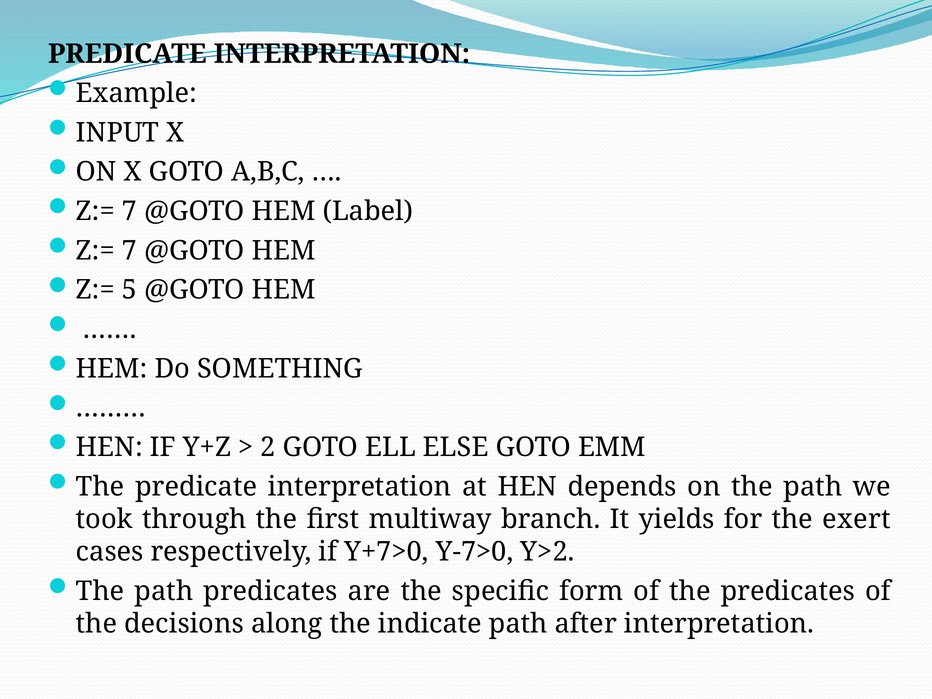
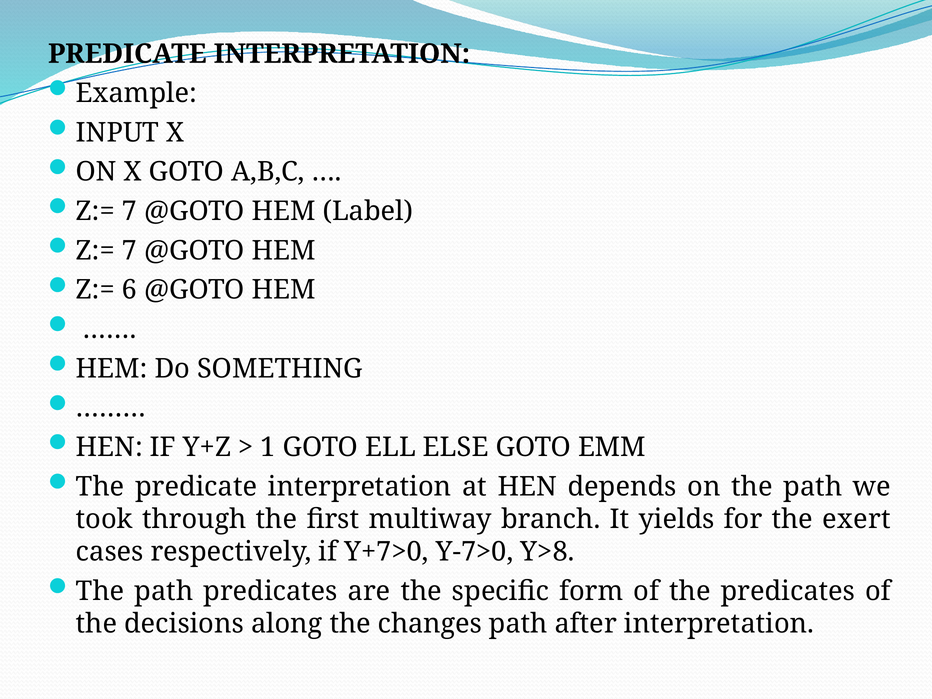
5: 5 -> 6
2: 2 -> 1
Y>2: Y>2 -> Y>8
indicate: indicate -> changes
